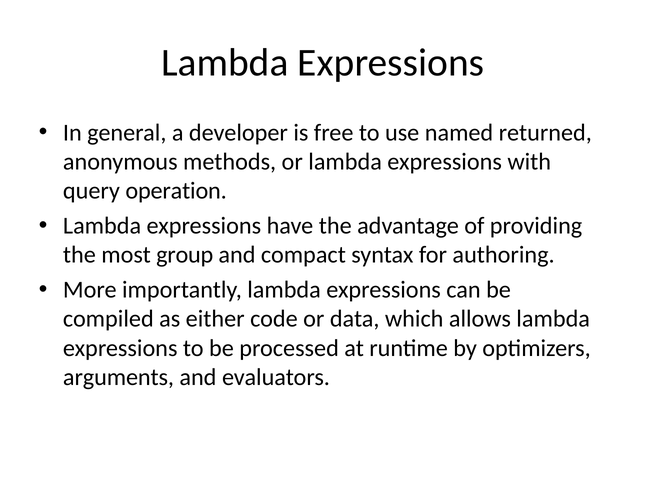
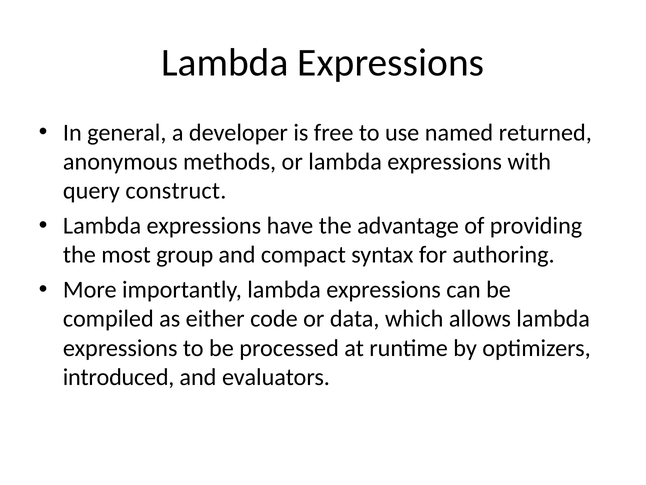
operation: operation -> construct
arguments: arguments -> introduced
